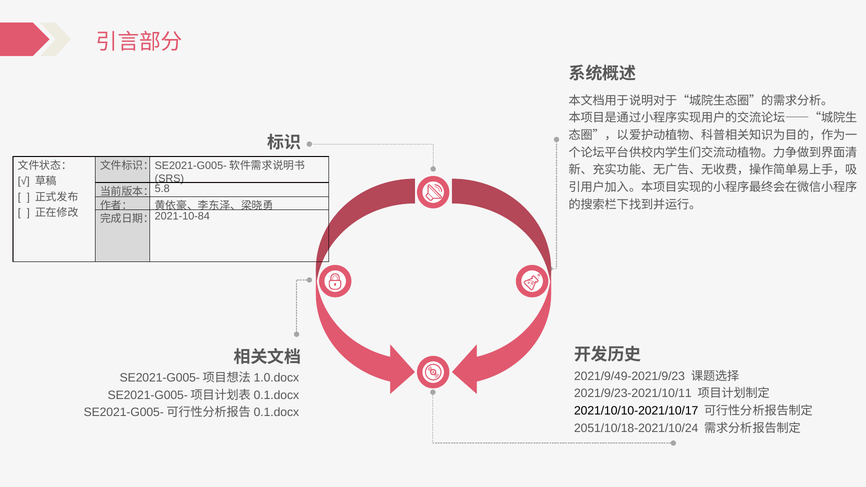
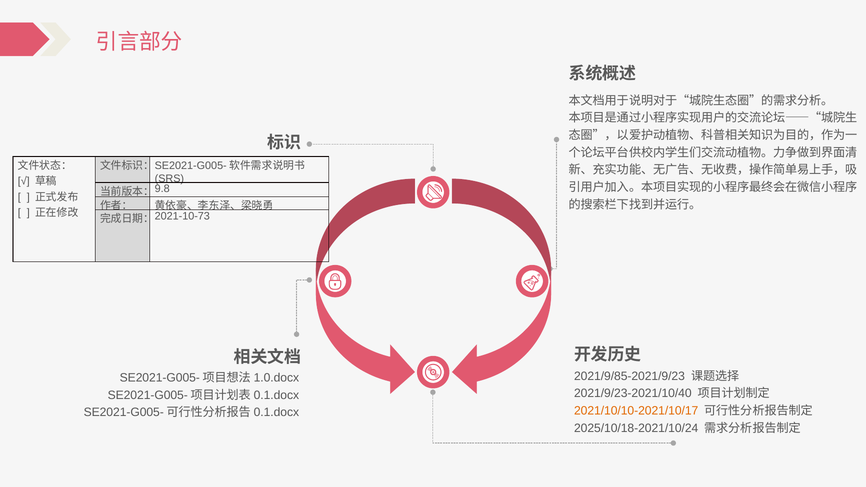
5.8: 5.8 -> 9.8
2021-10-84: 2021-10-84 -> 2021-10-73
2021/9/49-2021/9/23: 2021/9/49-2021/9/23 -> 2021/9/85-2021/9/23
2021/9/23-2021/10/11: 2021/9/23-2021/10/11 -> 2021/9/23-2021/10/40
2021/10/10-2021/10/17 colour: black -> orange
2051/10/18-2021/10/24: 2051/10/18-2021/10/24 -> 2025/10/18-2021/10/24
